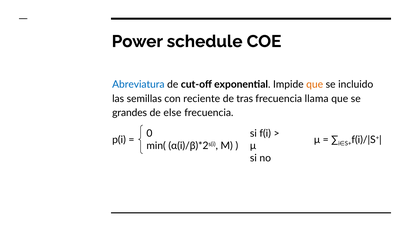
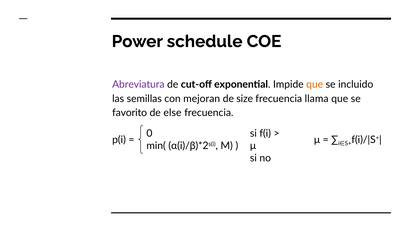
Abreviatura colour: blue -> purple
reciente: reciente -> mejoran
tras: tras -> size
grandes: grandes -> favorito
